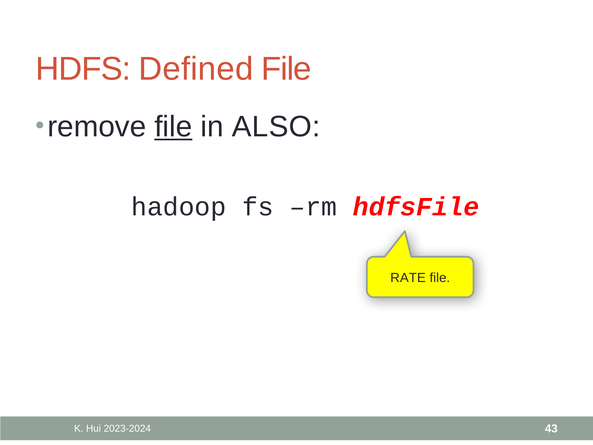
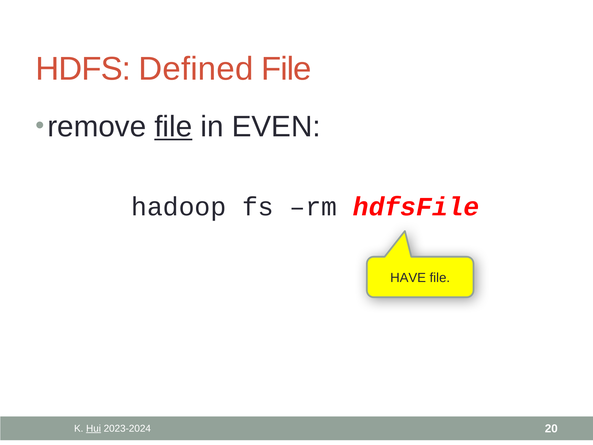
ALSO: ALSO -> EVEN
RATE: RATE -> HAVE
Hui underline: none -> present
43: 43 -> 20
